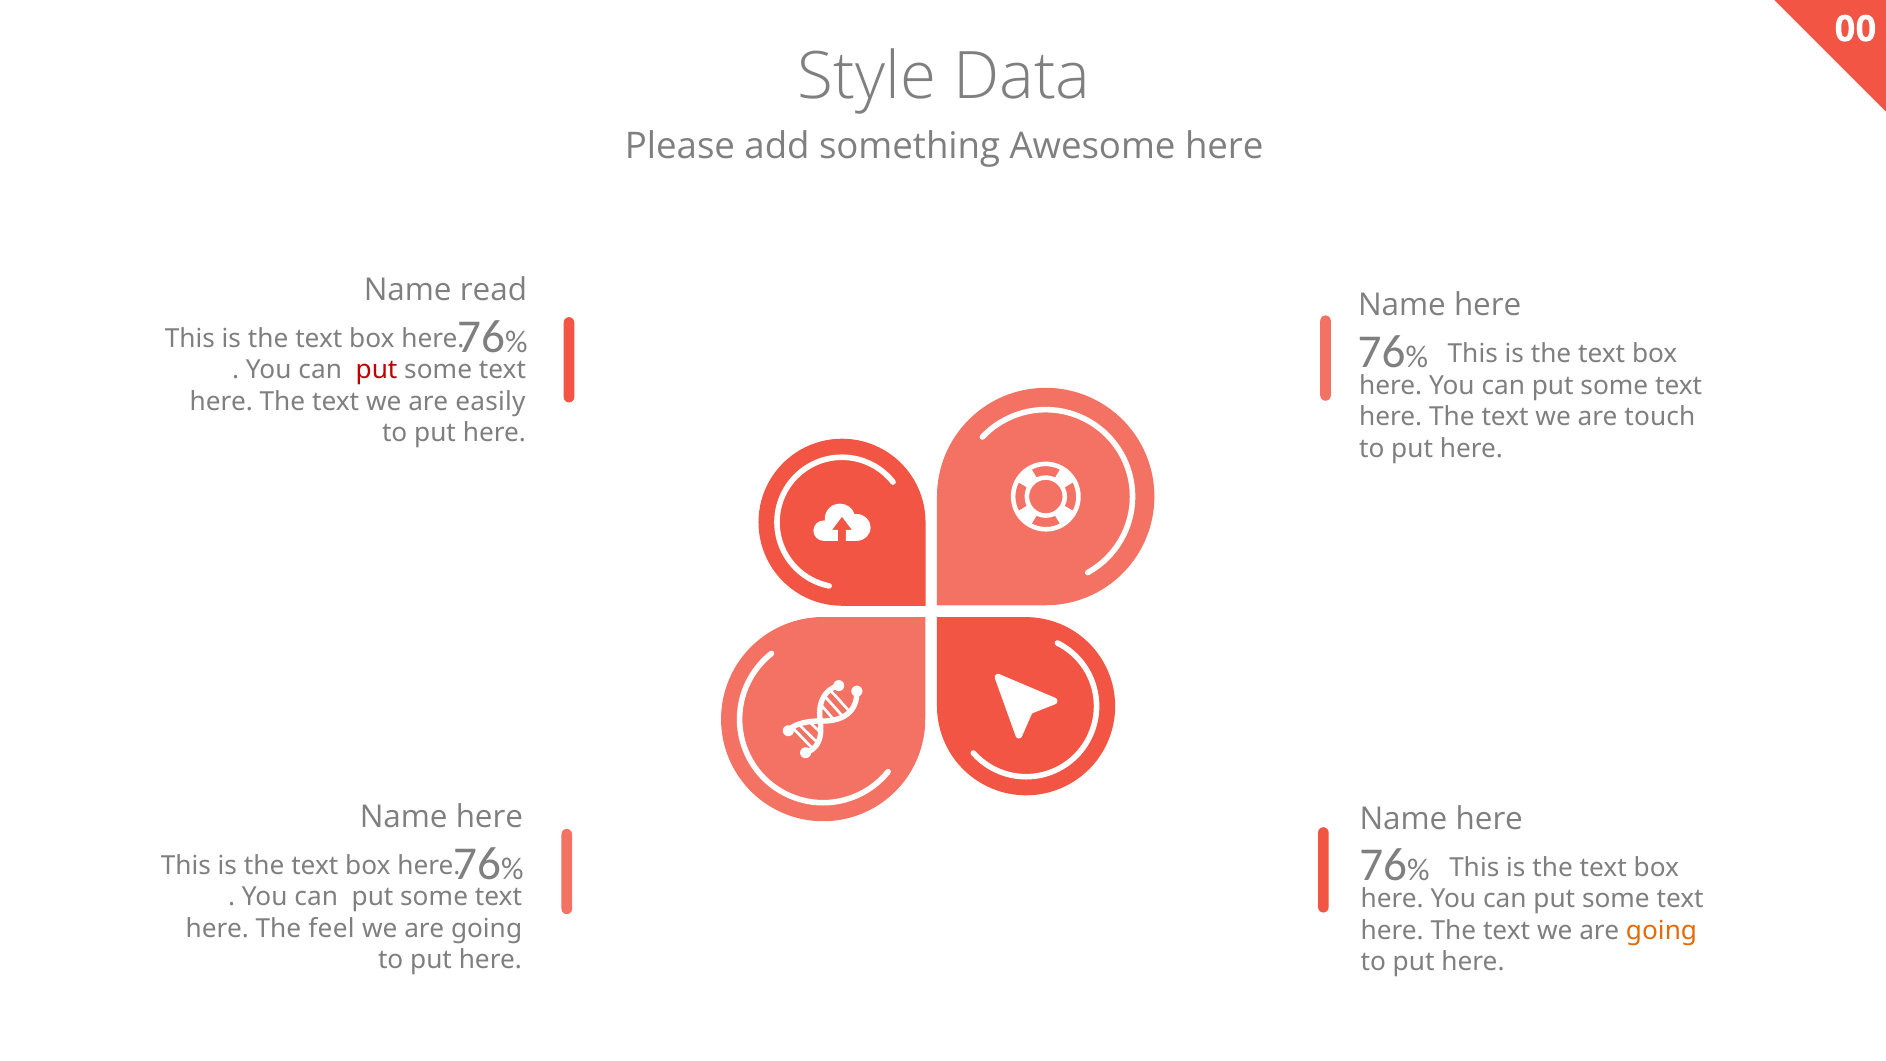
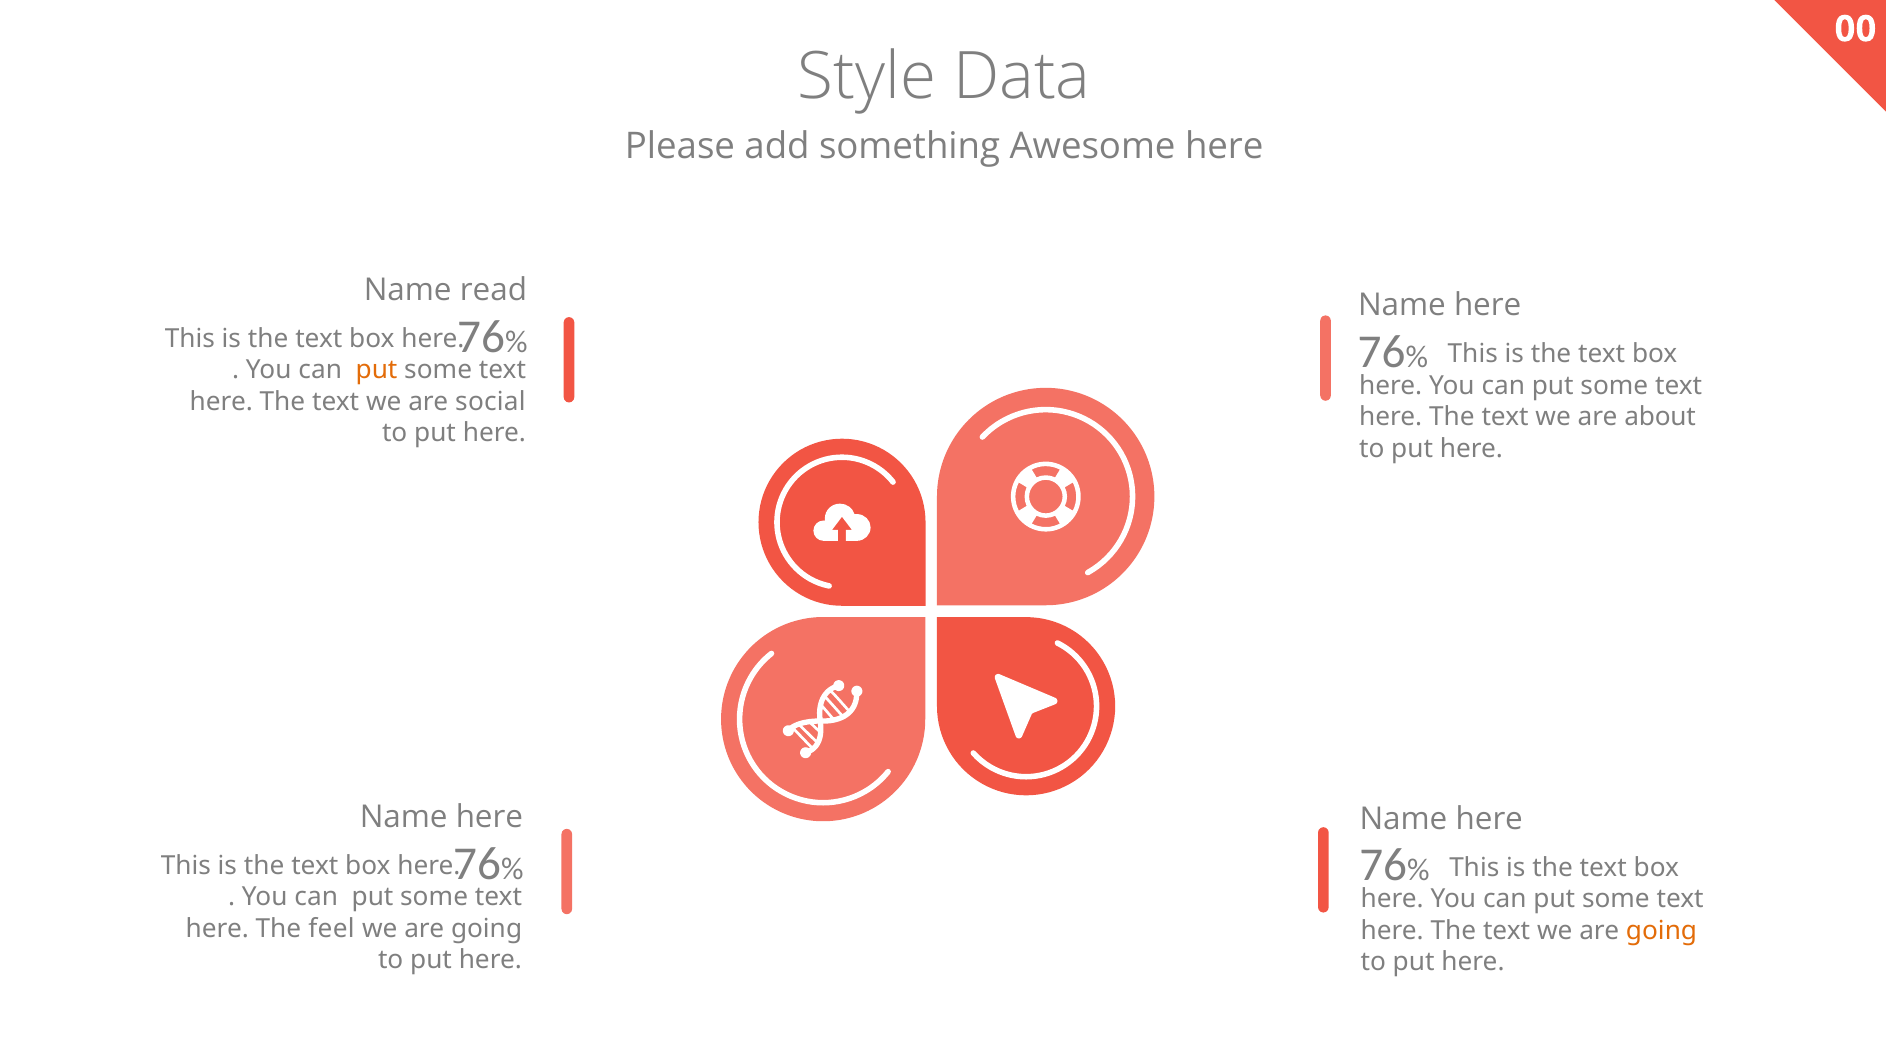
put at (377, 370) colour: red -> orange
easily: easily -> social
touch: touch -> about
